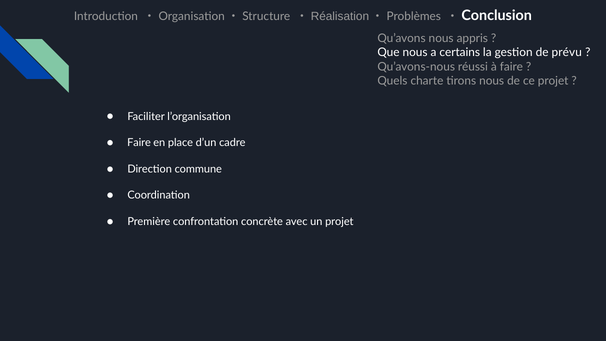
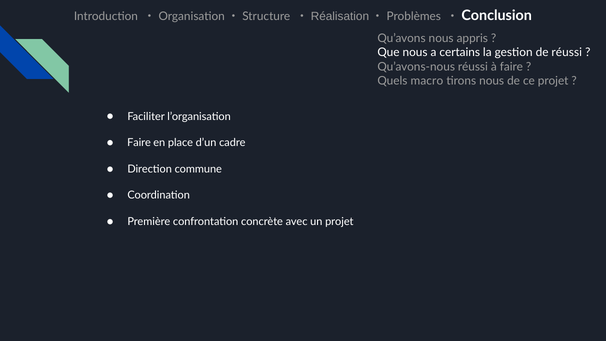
de prévu: prévu -> réussi
charte: charte -> macro
